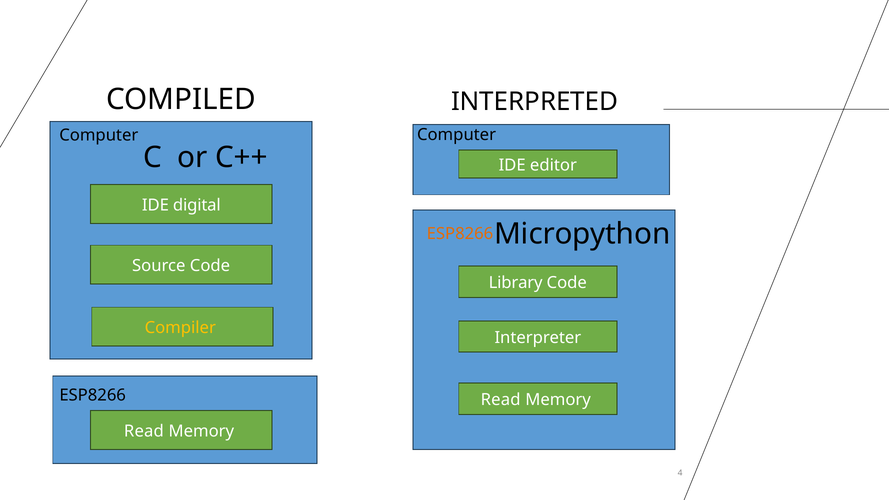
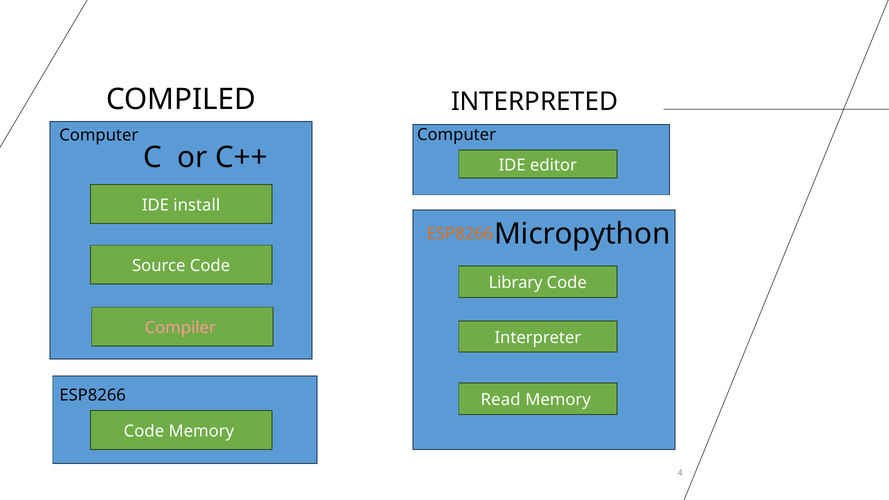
digital: digital -> install
Compiler colour: yellow -> pink
Read at (144, 431): Read -> Code
